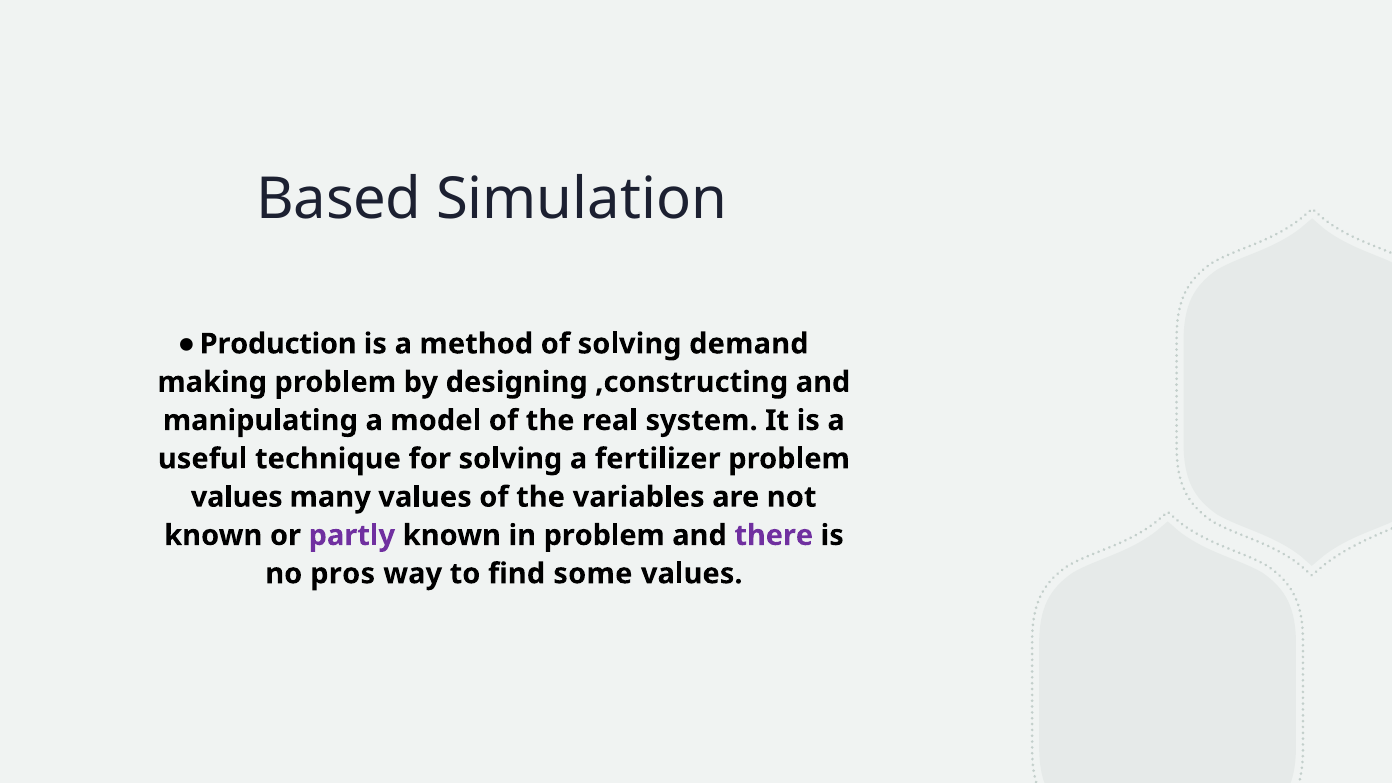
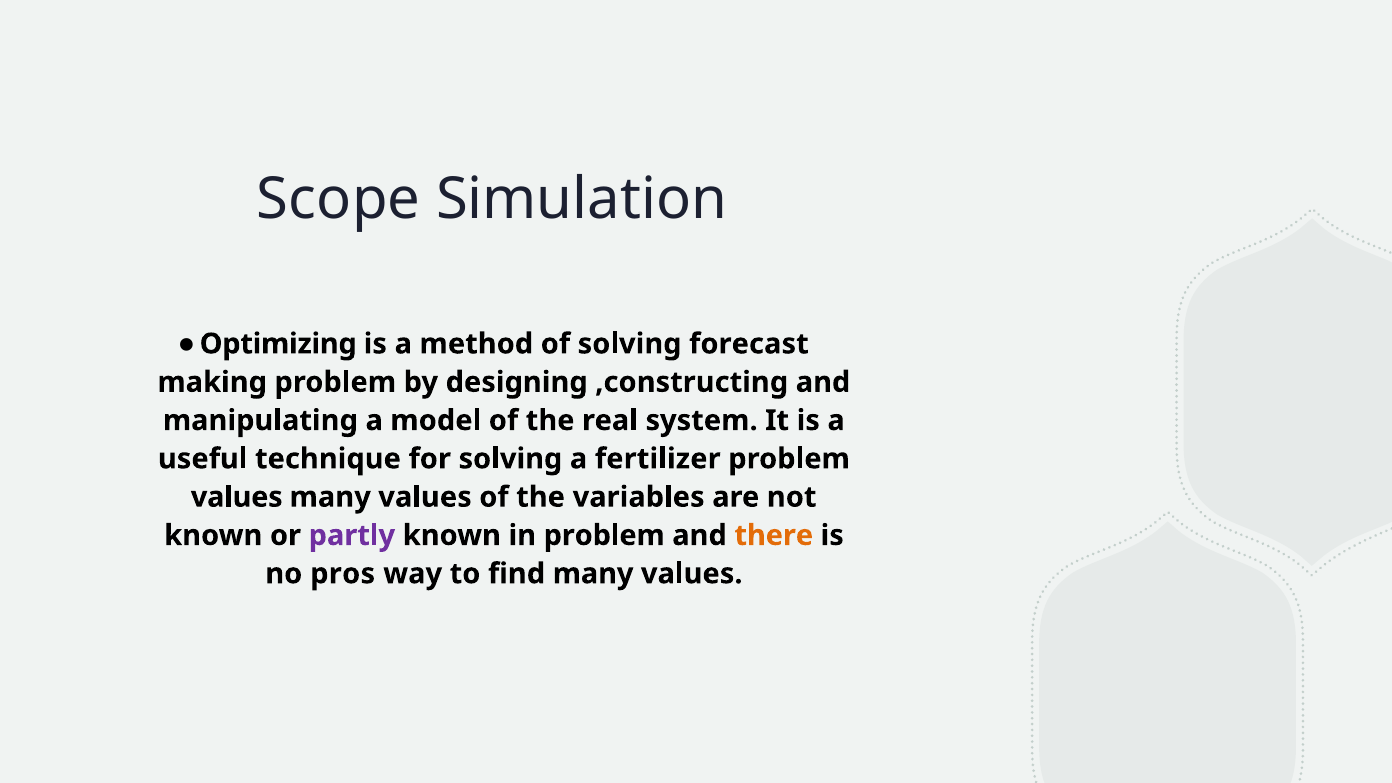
Based: Based -> Scope
Production: Production -> Optimizing
demand: demand -> forecast
there colour: purple -> orange
find some: some -> many
